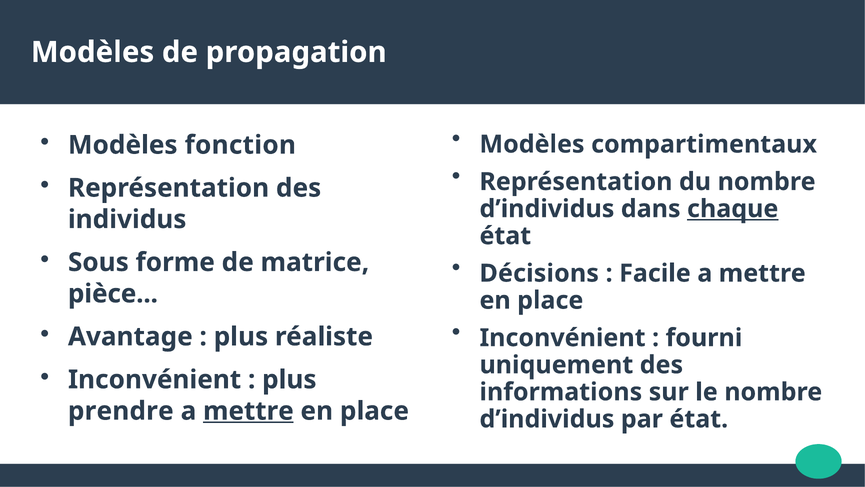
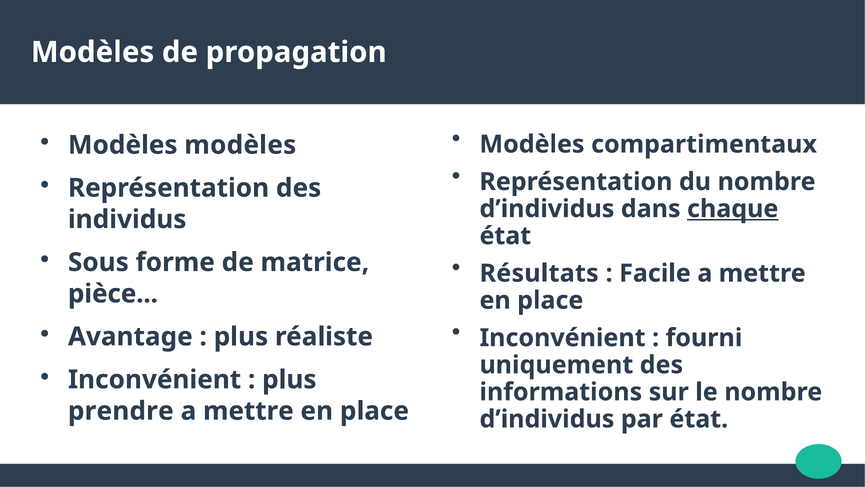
Modèles fonction: fonction -> modèles
Décisions: Décisions -> Résultats
mettre at (248, 411) underline: present -> none
